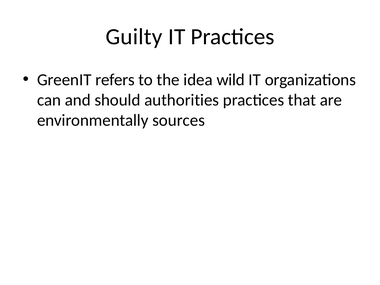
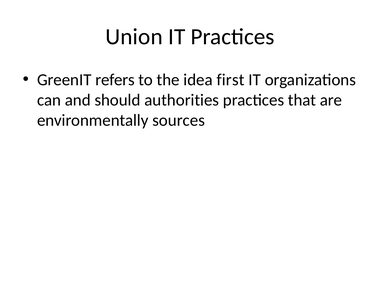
Guilty: Guilty -> Union
wild: wild -> first
